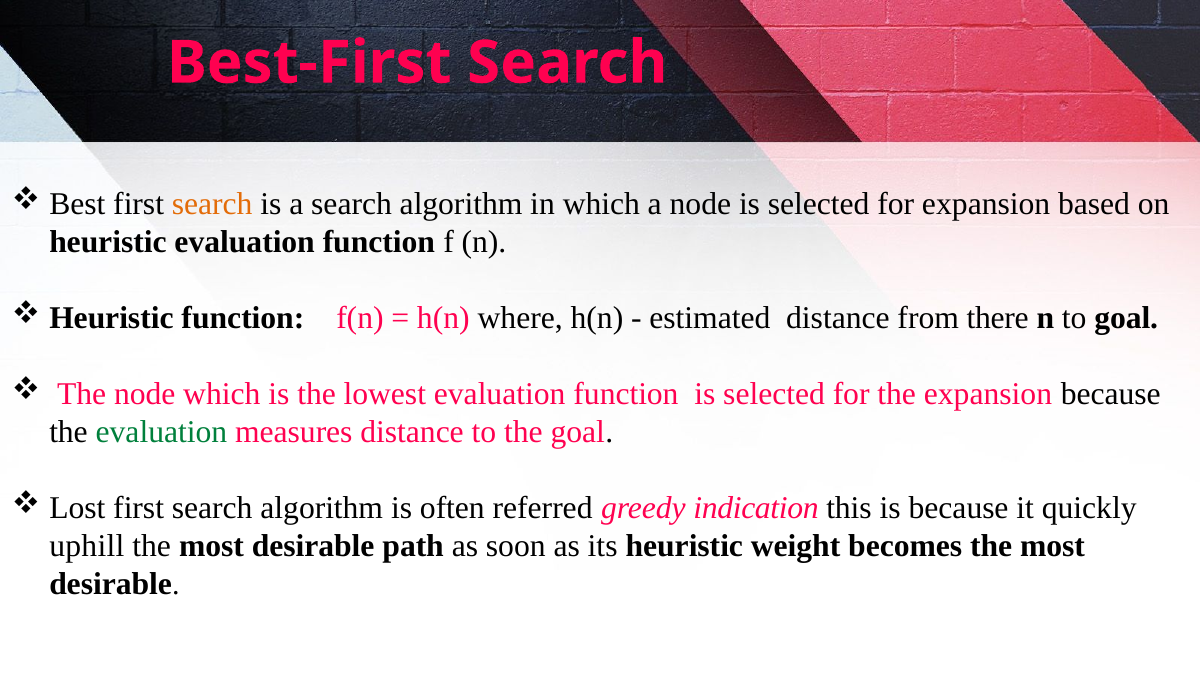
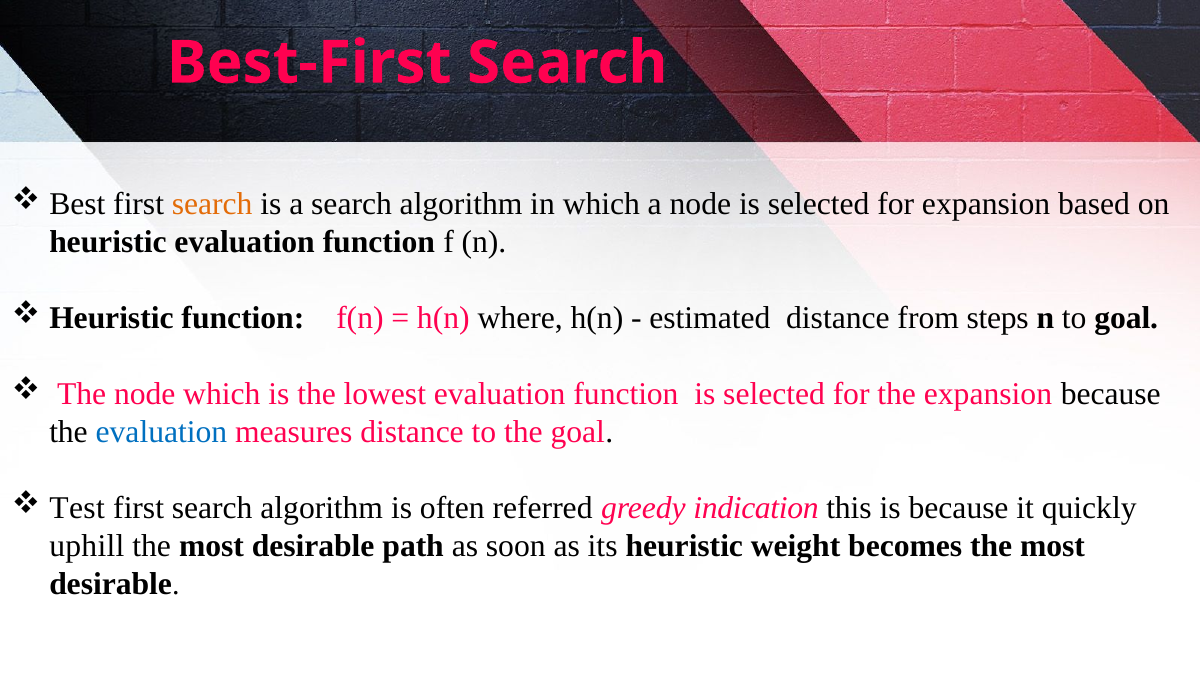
there: there -> steps
evaluation at (161, 432) colour: green -> blue
Lost: Lost -> Test
